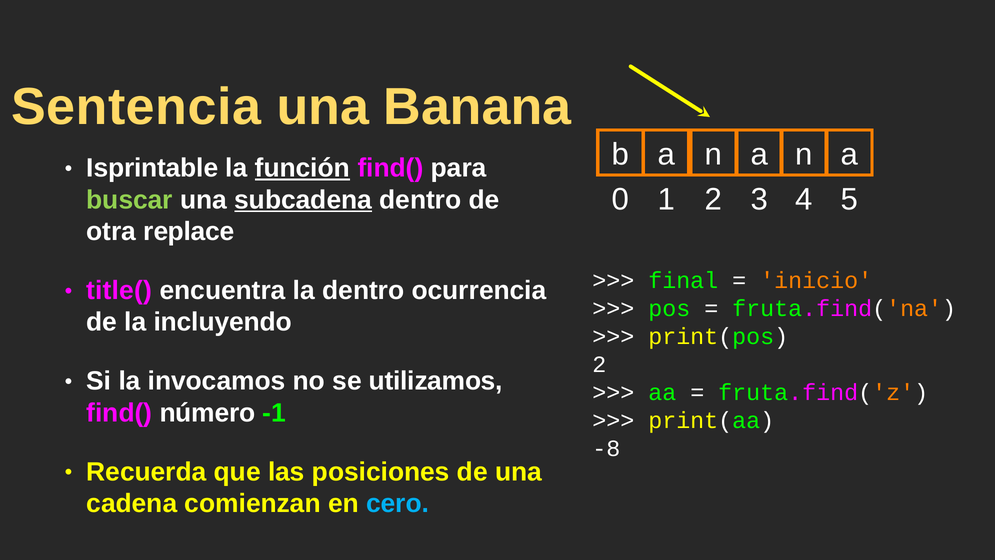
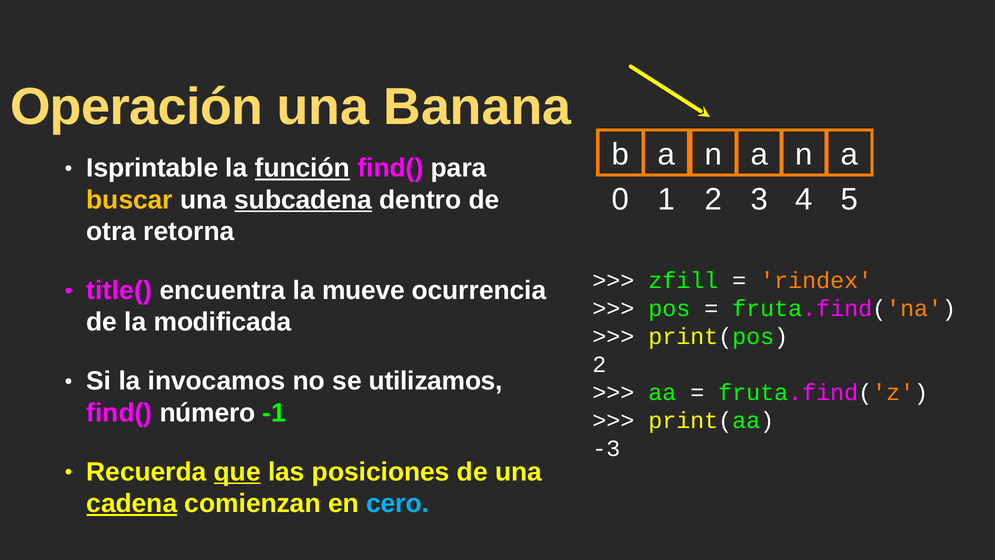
Sentencia: Sentencia -> Operación
buscar colour: light green -> yellow
replace: replace -> retorna
final: final -> zfill
inicio: inicio -> rindex
la dentro: dentro -> mueve
incluyendo: incluyendo -> modificada
-8: -8 -> -3
que underline: none -> present
cadena underline: none -> present
